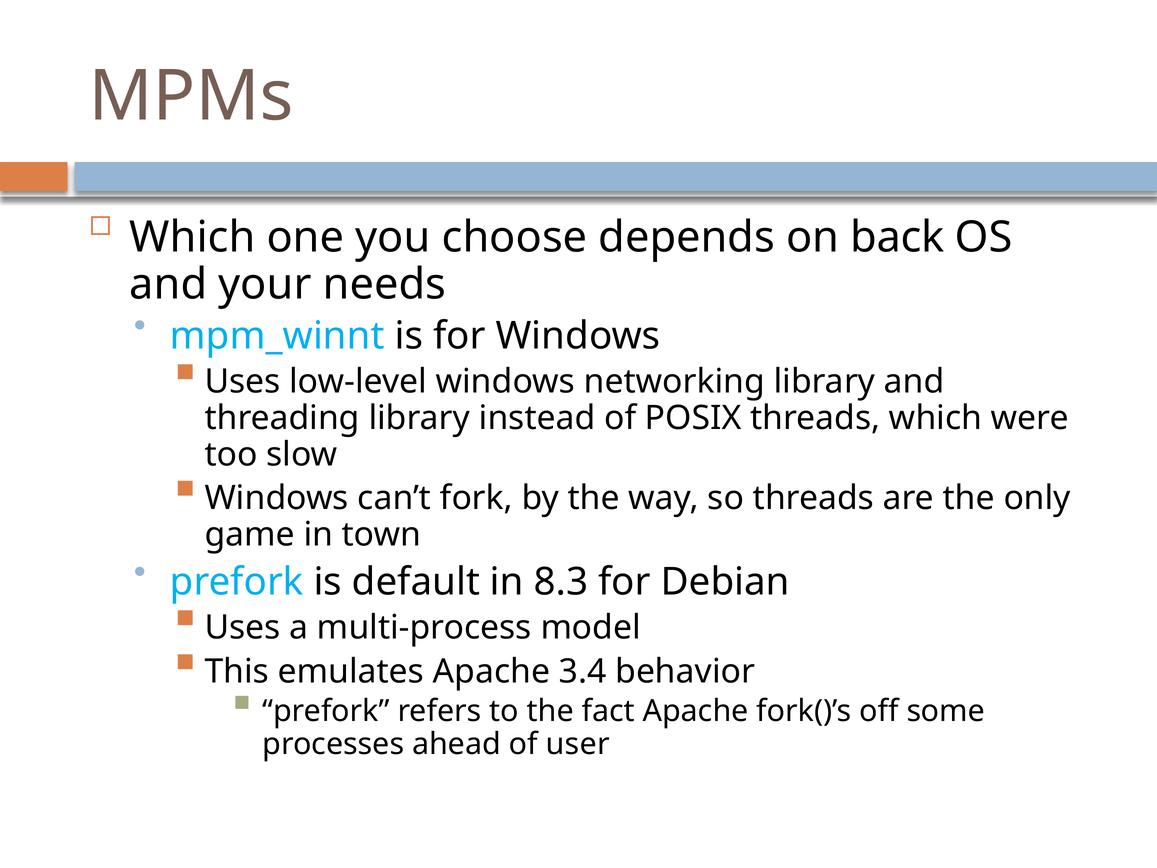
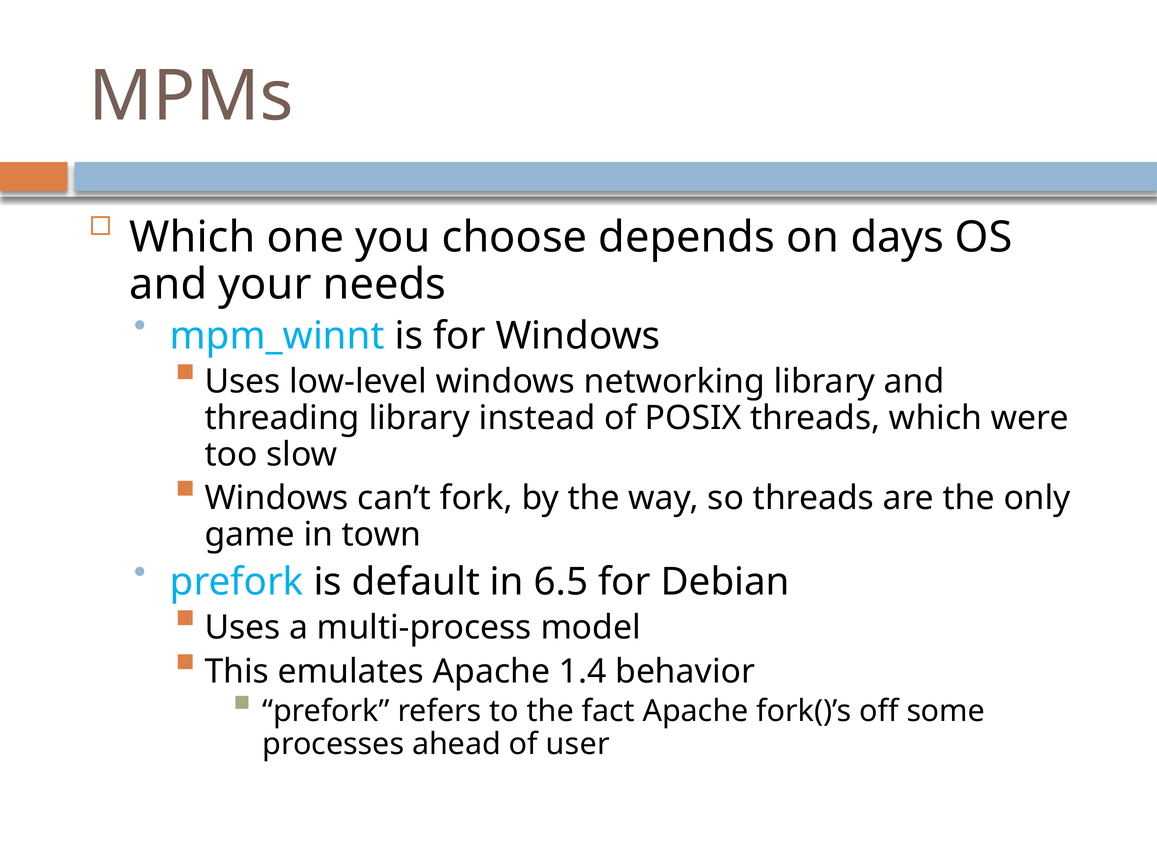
back: back -> days
8.3: 8.3 -> 6.5
3.4: 3.4 -> 1.4
